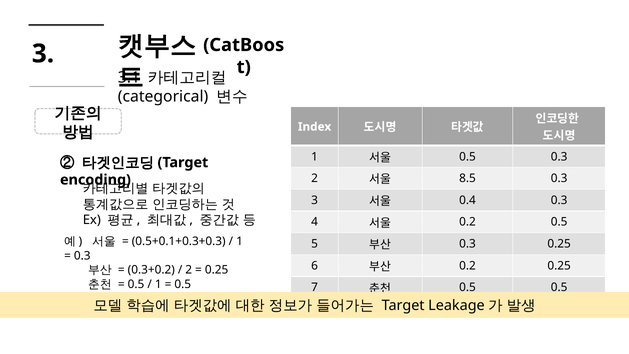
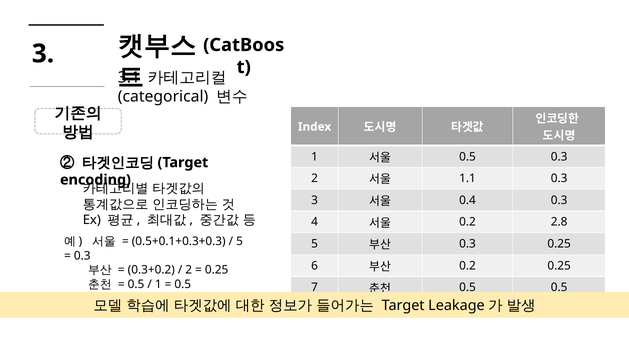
8.5: 8.5 -> 1.1
0.2 0.5: 0.5 -> 2.8
1 at (240, 241): 1 -> 5
